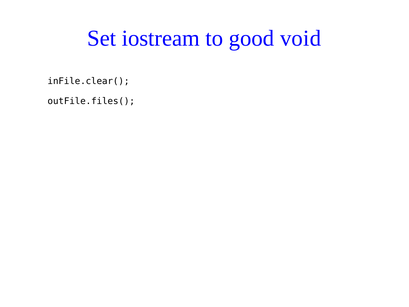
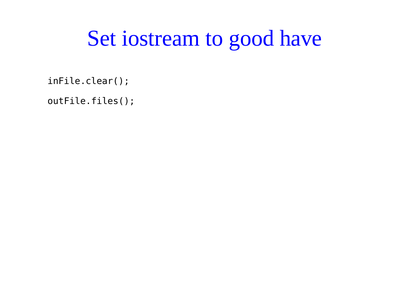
void: void -> have
